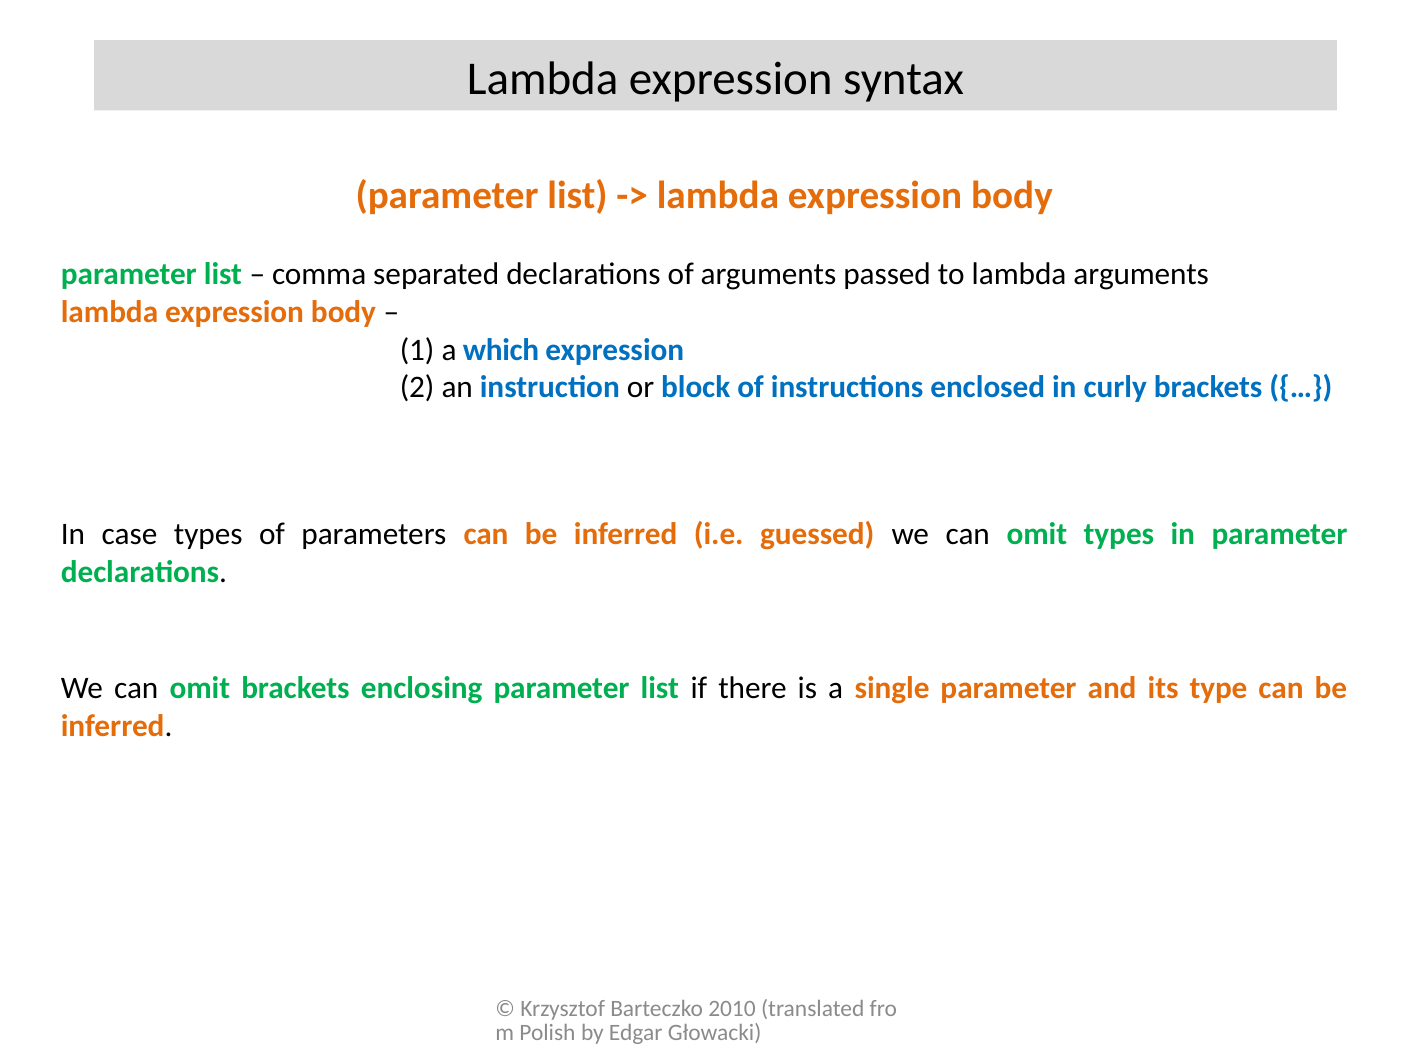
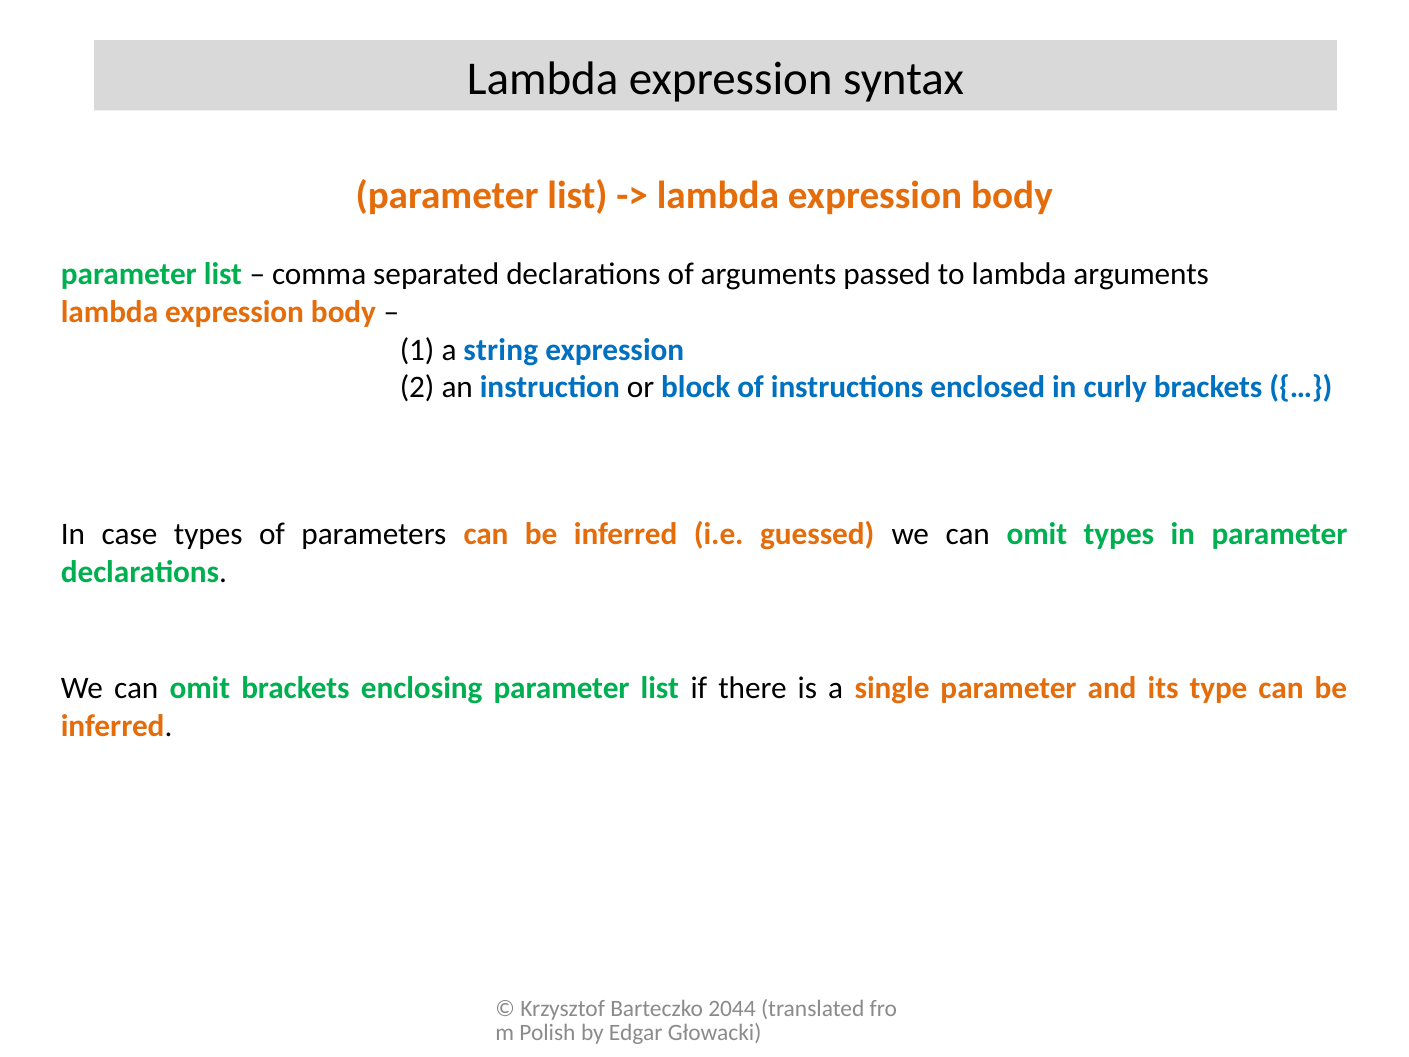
which: which -> string
2010: 2010 -> 2044
